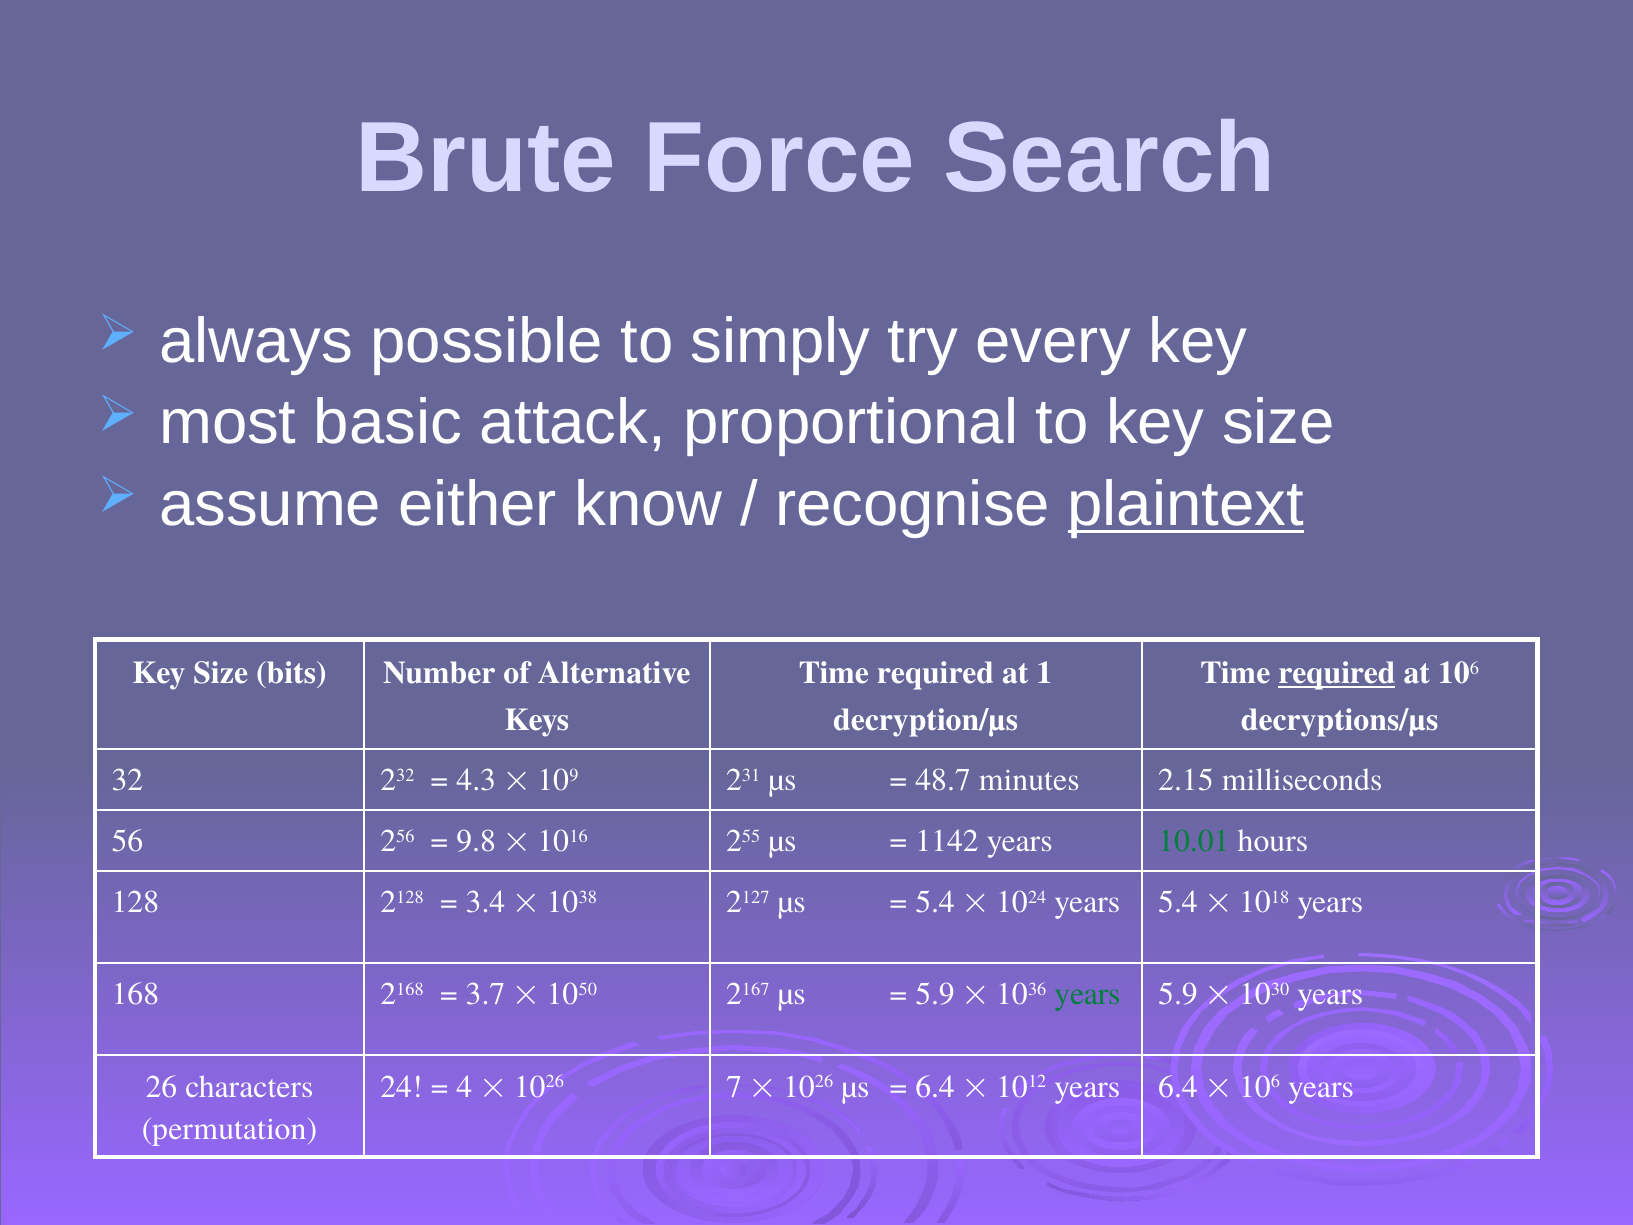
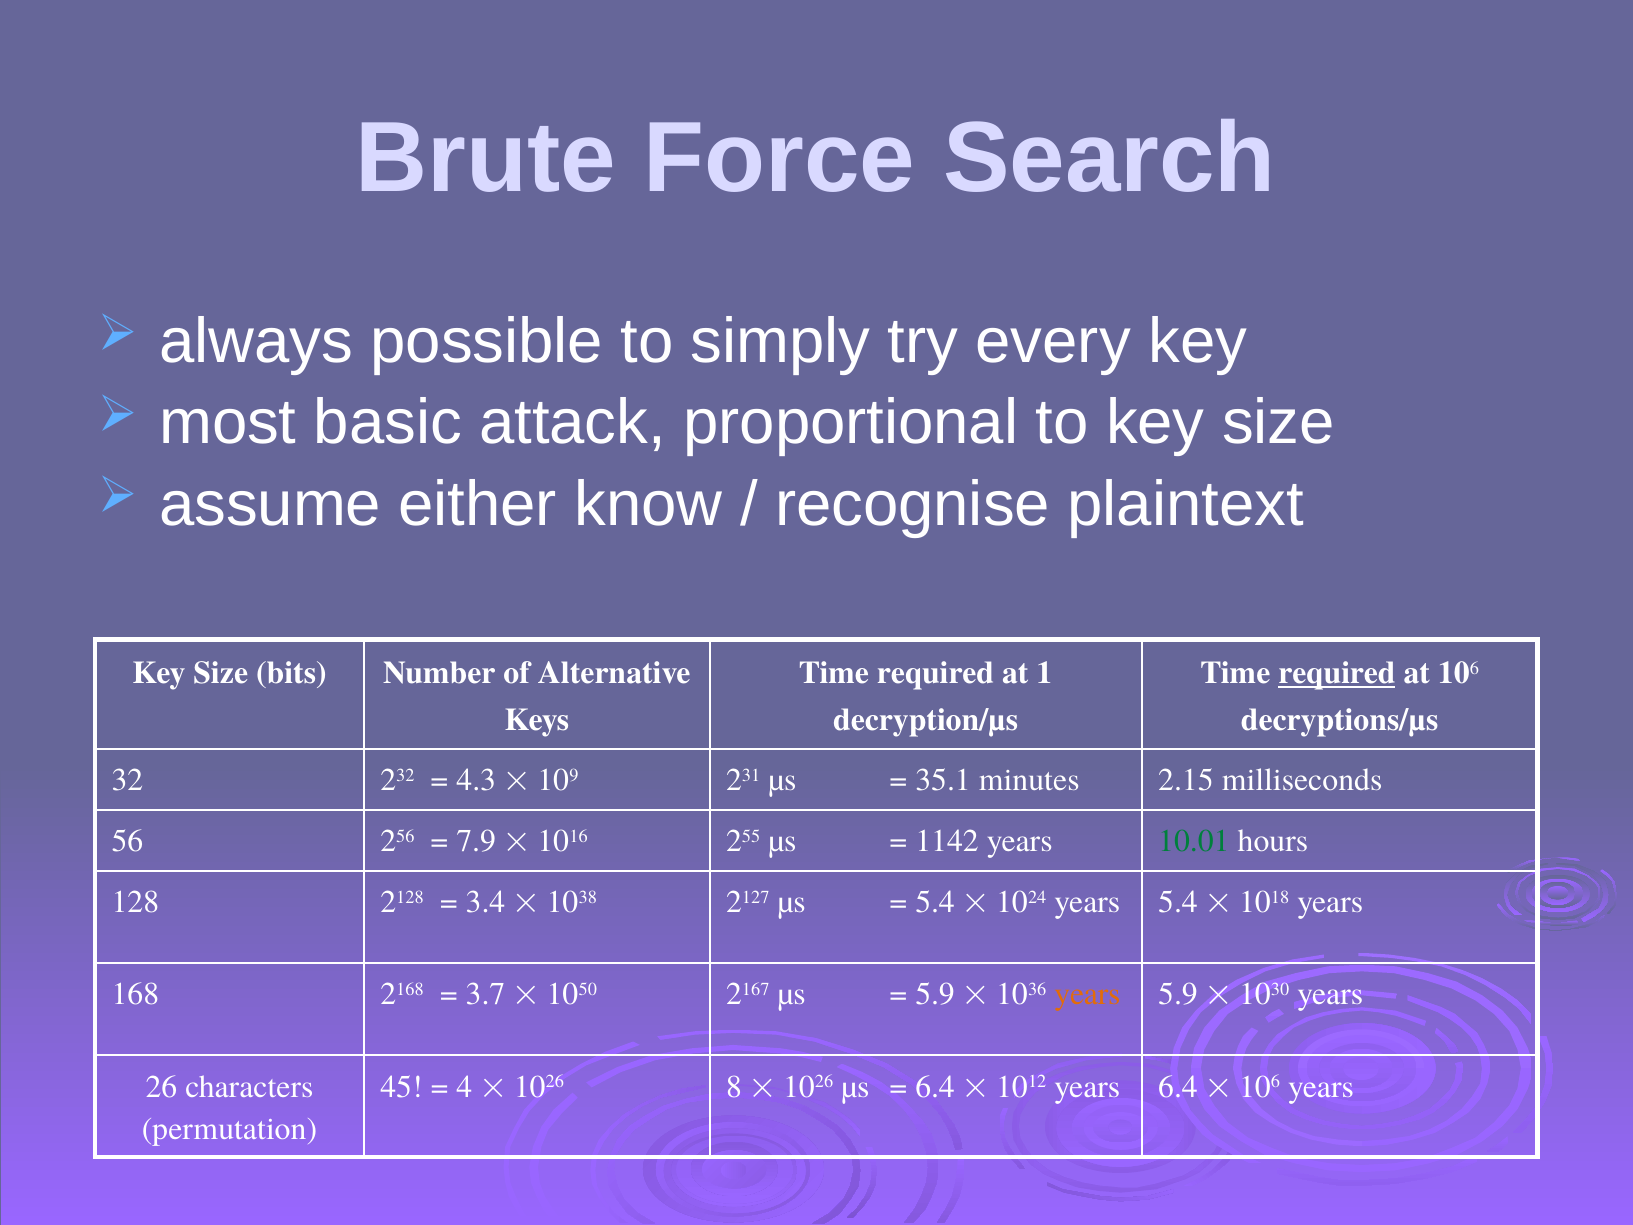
plaintext underline: present -> none
48.7: 48.7 -> 35.1
9.8: 9.8 -> 7.9
years at (1087, 994) colour: green -> orange
24: 24 -> 45
7: 7 -> 8
